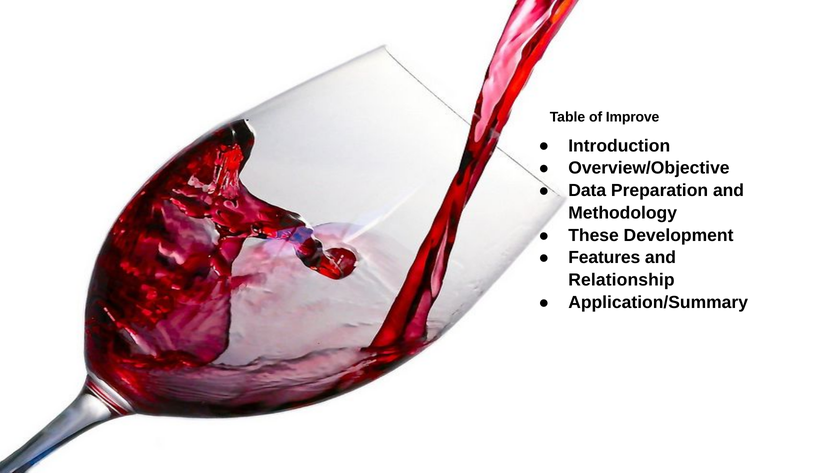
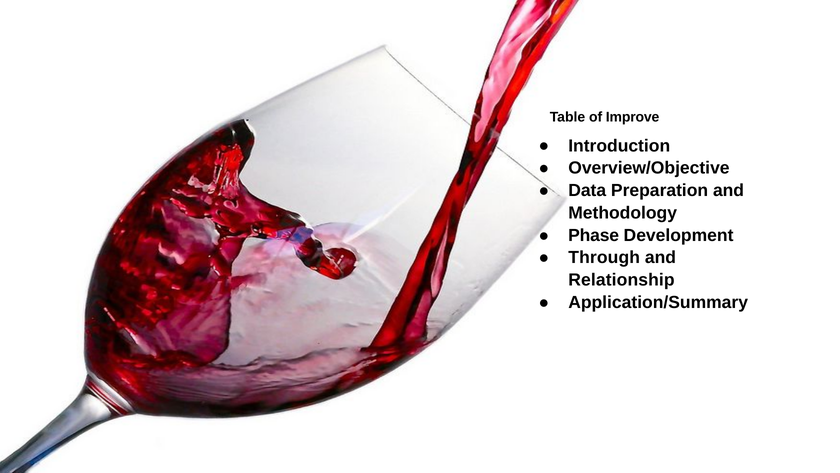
These: These -> Phase
Features: Features -> Through
